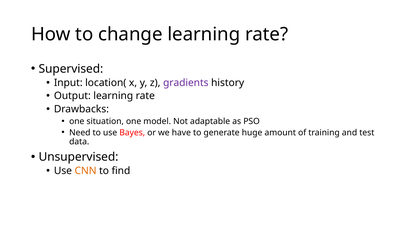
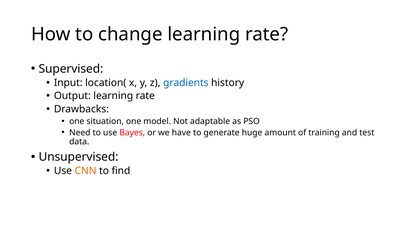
gradients colour: purple -> blue
